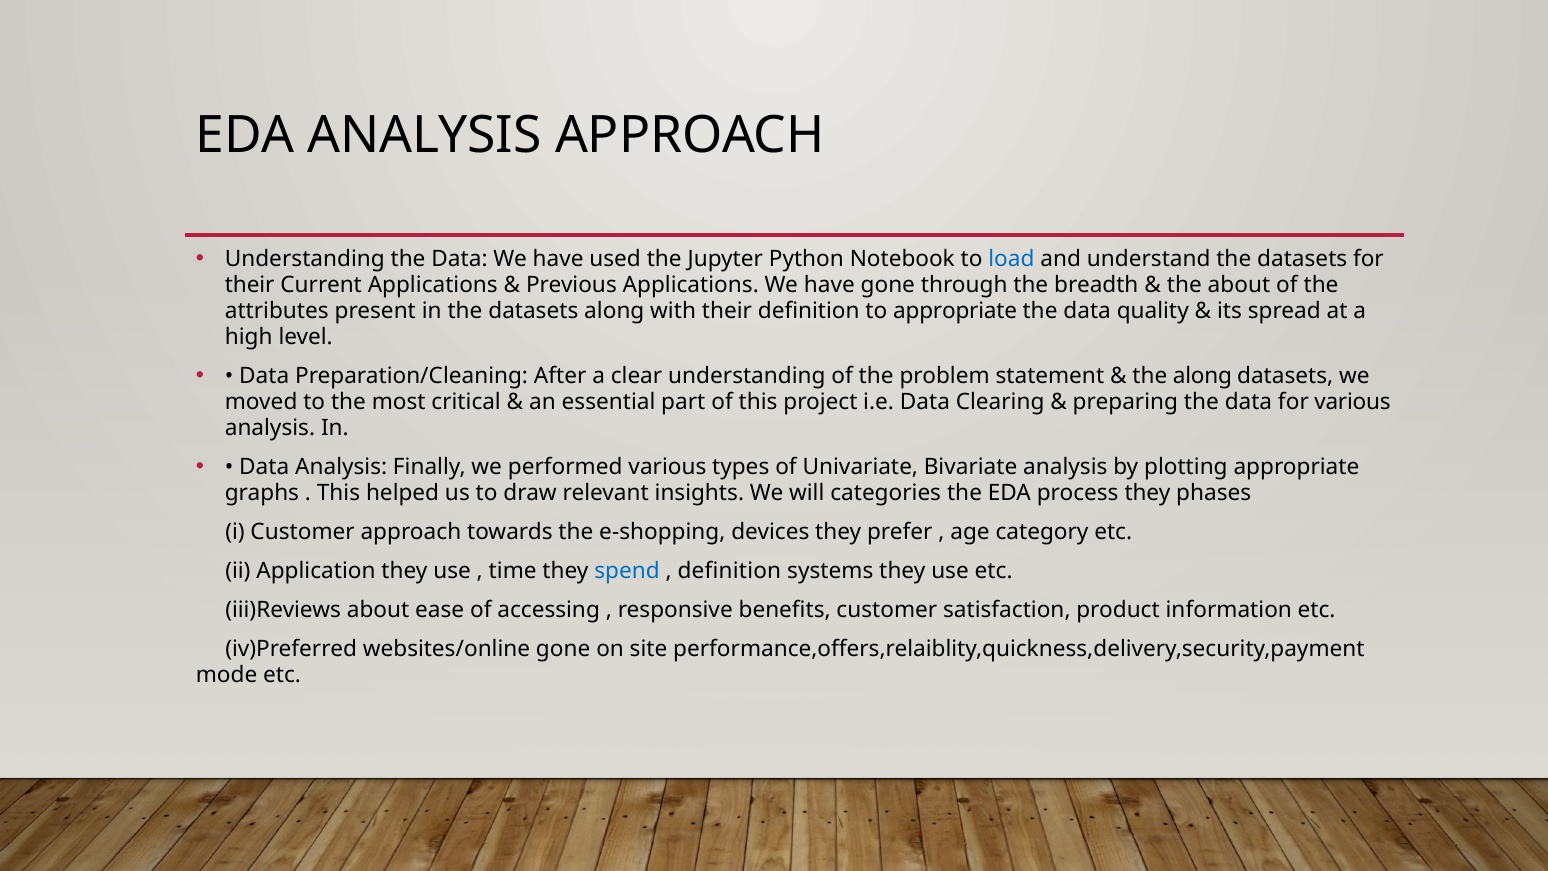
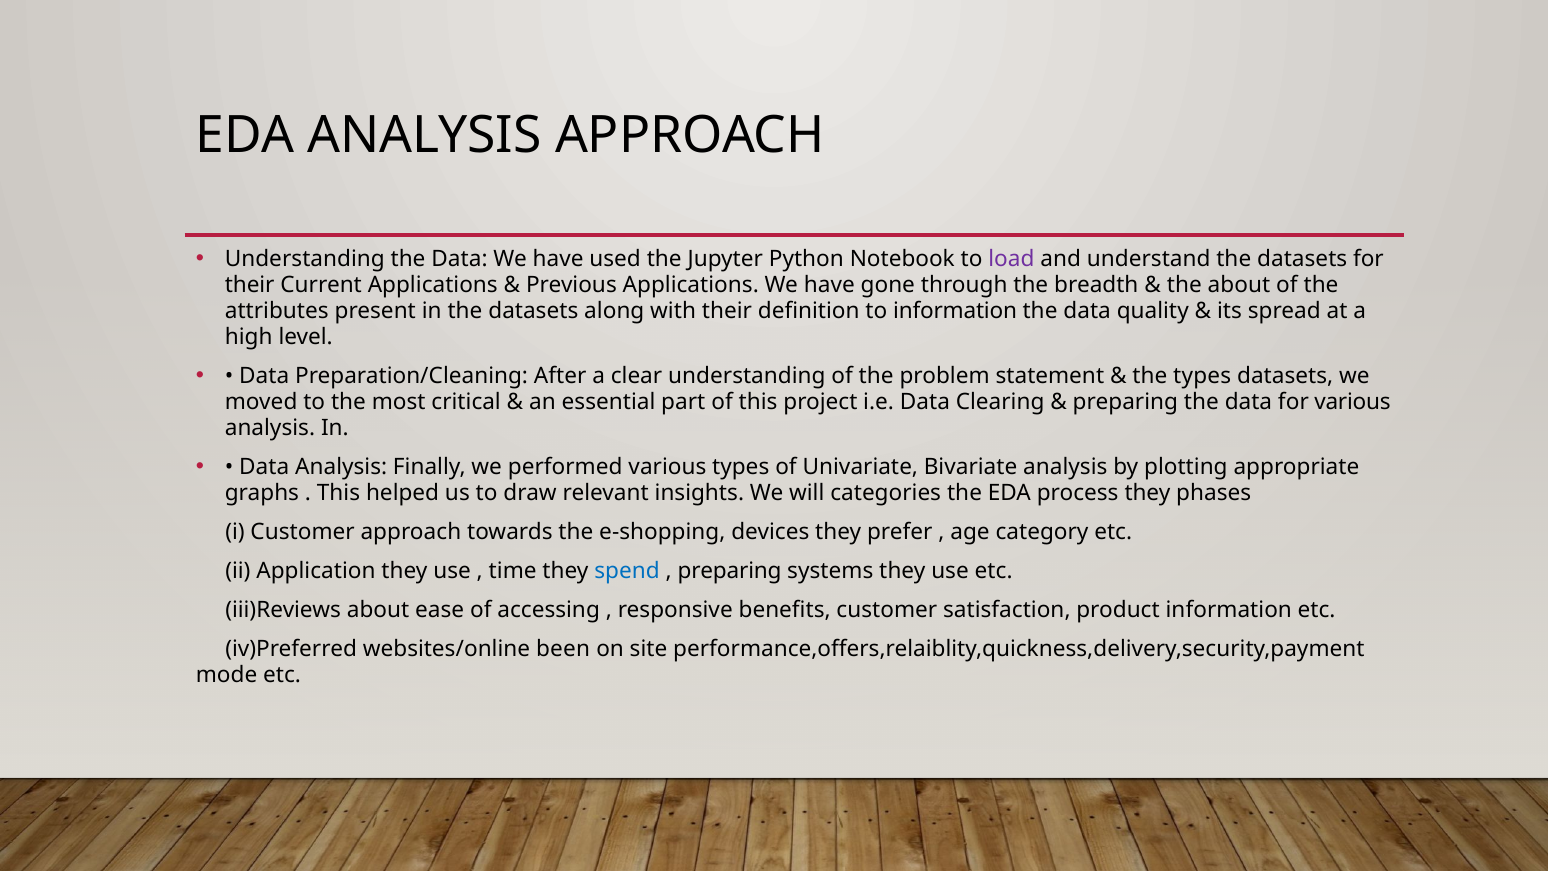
load colour: blue -> purple
to appropriate: appropriate -> information
the along: along -> types
definition at (729, 571): definition -> preparing
websites/online gone: gone -> been
